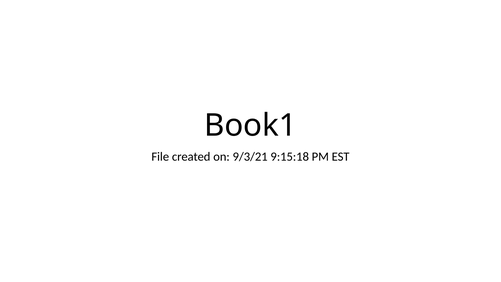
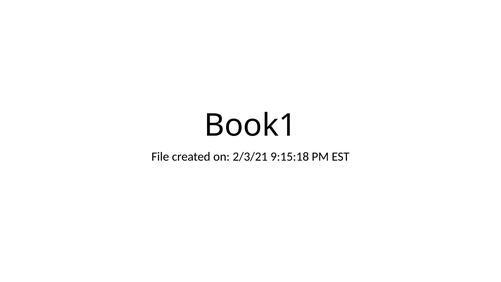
9/3/21: 9/3/21 -> 2/3/21
